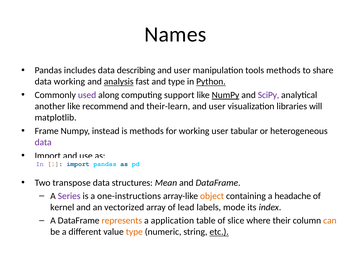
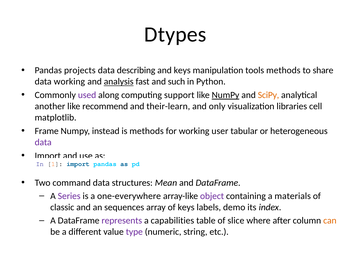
Names: Names -> Dtypes
includes: includes -> projects
user at (182, 70): user -> keys
and type: type -> such
Python underline: present -> none
SciPy colour: purple -> orange
user at (217, 106): user -> only
will: will -> cell
transpose: transpose -> command
one-instructions: one-instructions -> one-everywhere
object colour: orange -> purple
headache: headache -> materials
kernel: kernel -> classic
vectorized: vectorized -> sequences
of lead: lead -> keys
mode: mode -> demo
represents colour: orange -> purple
application: application -> capabilities
their: their -> after
type at (134, 232) colour: orange -> purple
etc underline: present -> none
